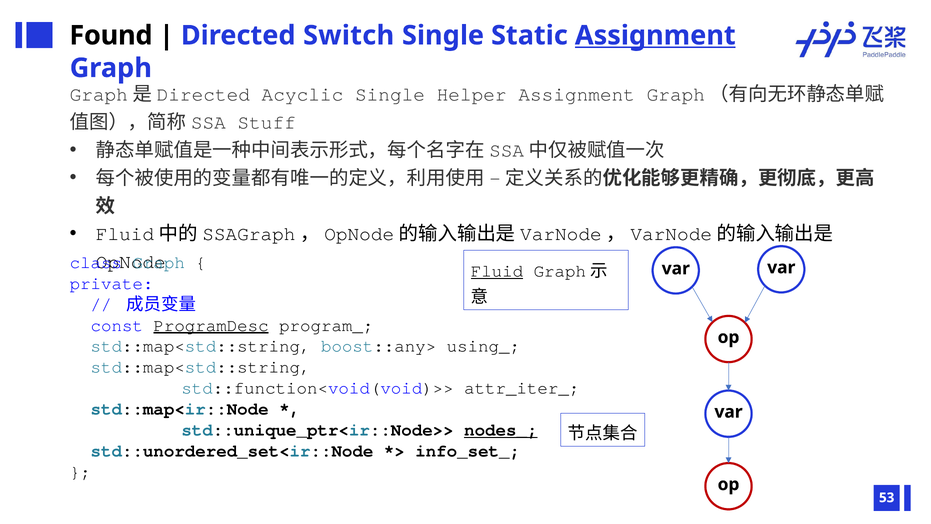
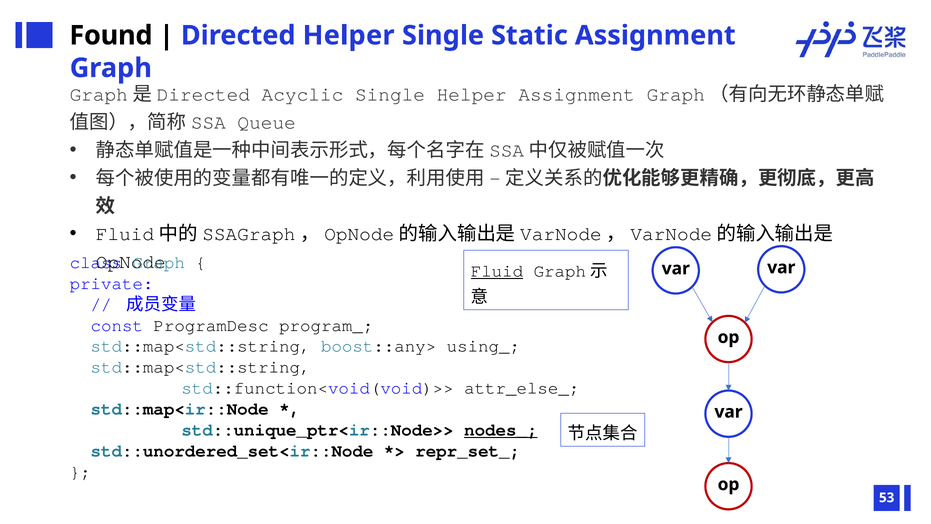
Directed Switch: Switch -> Helper
Assignment at (655, 35) underline: present -> none
Stuff: Stuff -> Queue
ProgramDesc underline: present -> none
attr_iter_: attr_iter_ -> attr_else_
info_set_: info_set_ -> repr_set_
